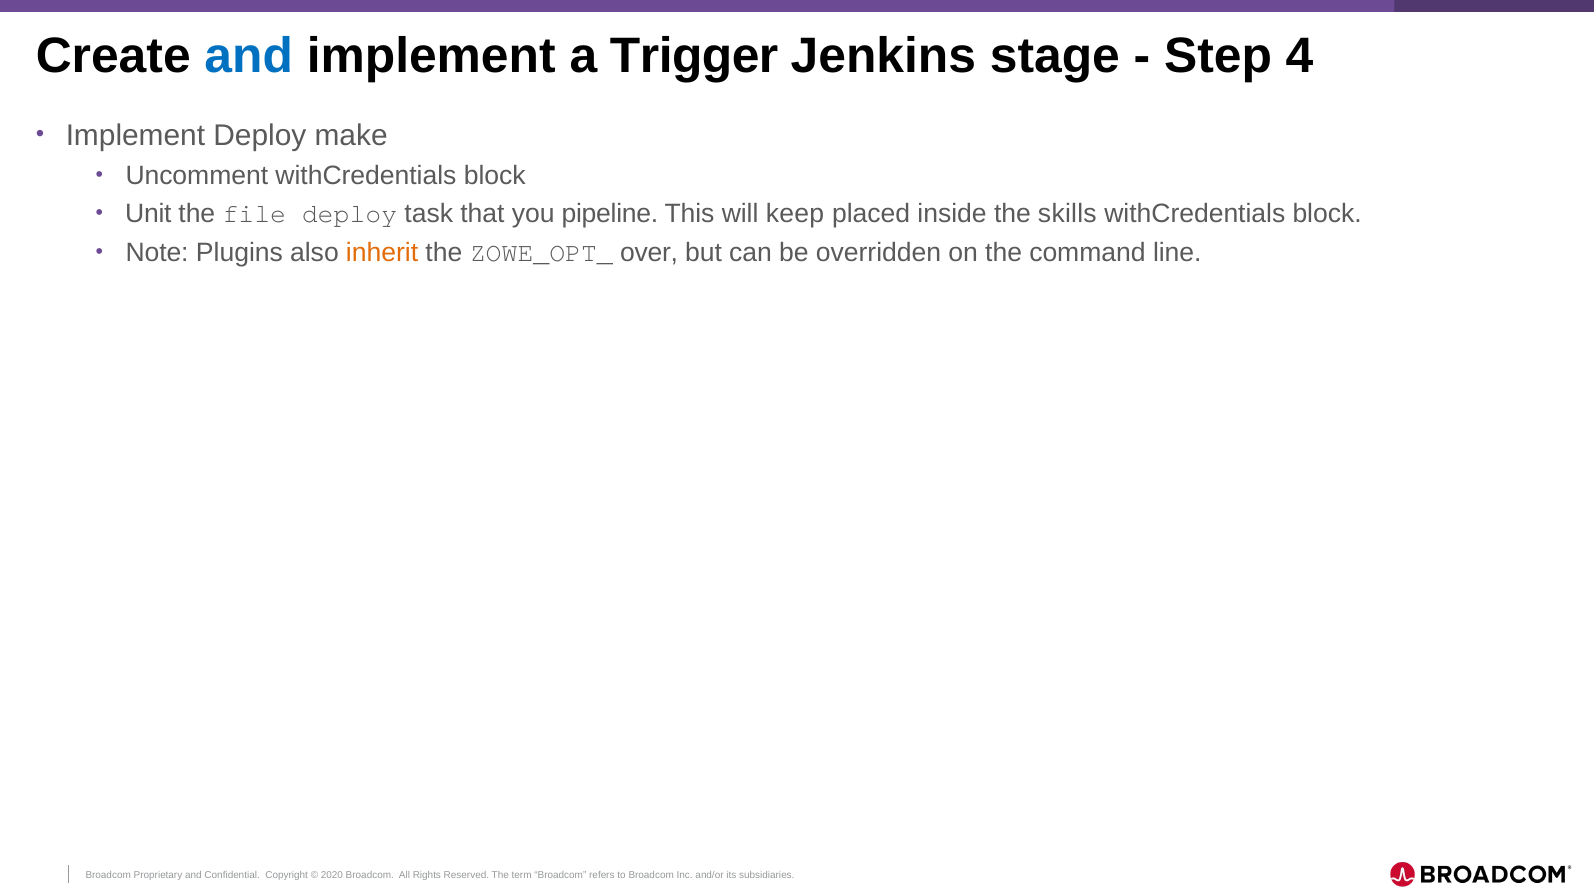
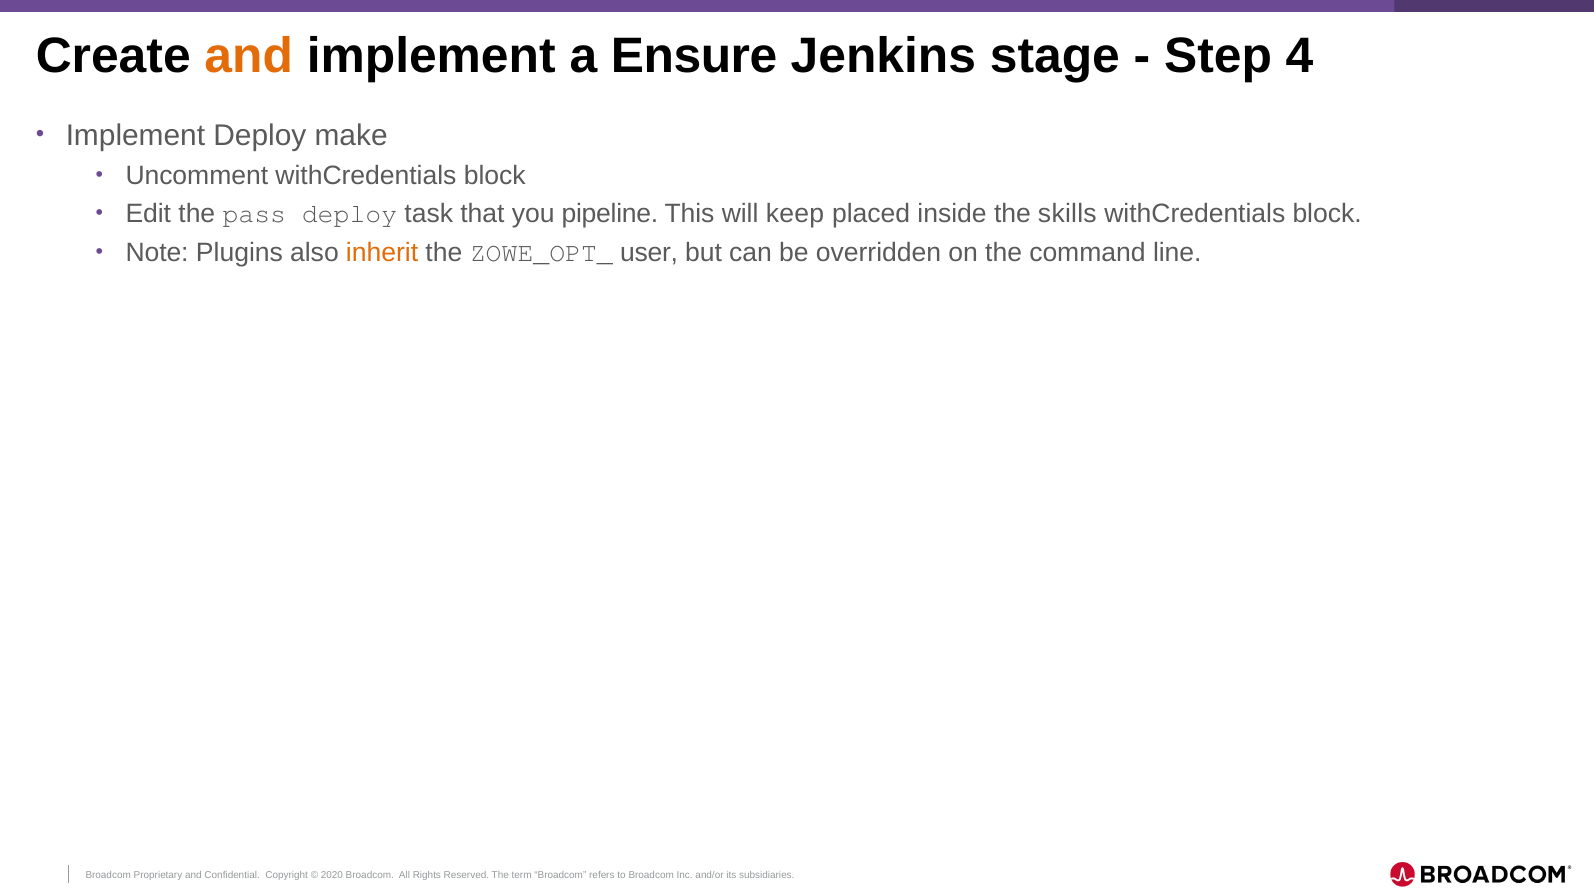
and at (249, 56) colour: blue -> orange
Trigger: Trigger -> Ensure
Unit: Unit -> Edit
file: file -> pass
over: over -> user
